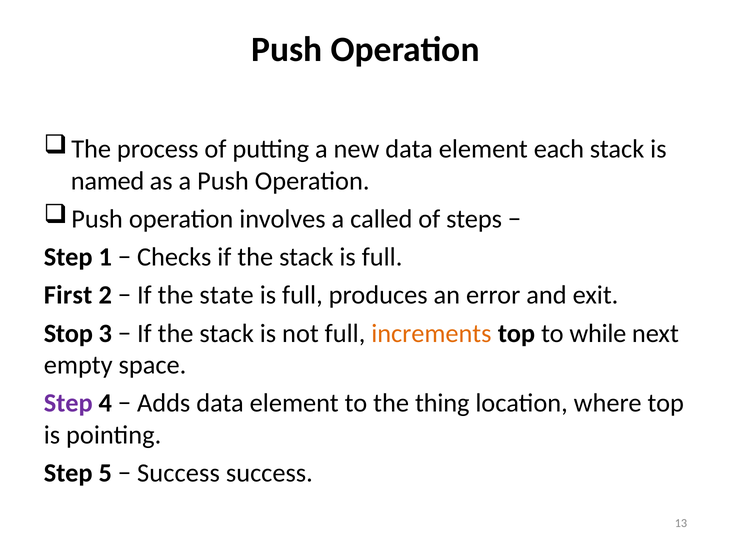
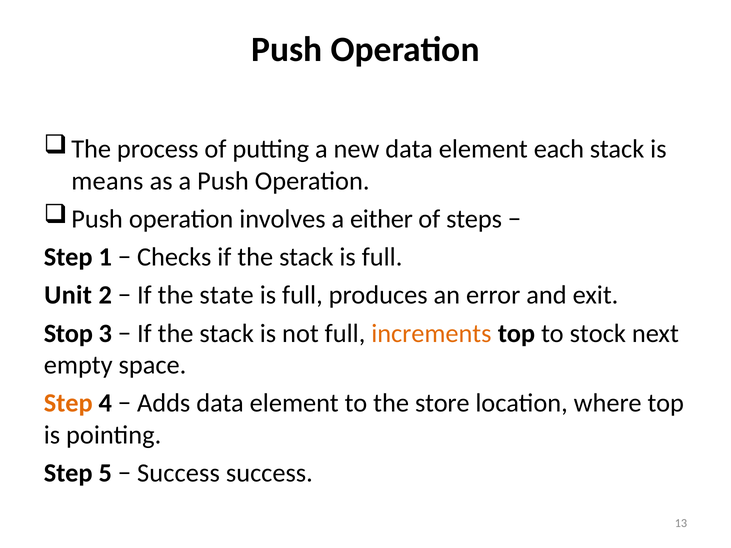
named: named -> means
called: called -> either
First: First -> Unit
while: while -> stock
Step at (68, 403) colour: purple -> orange
thing: thing -> store
